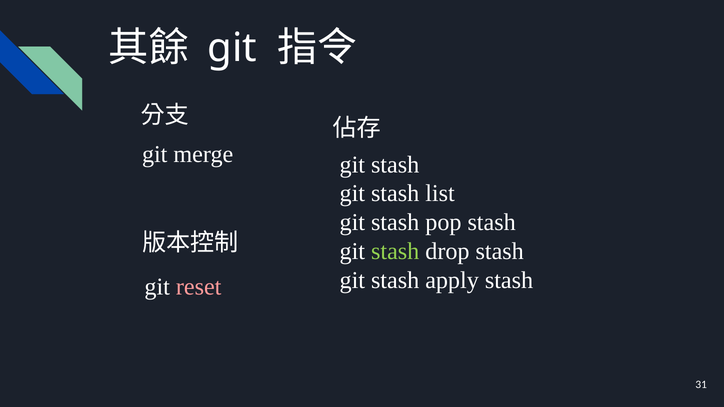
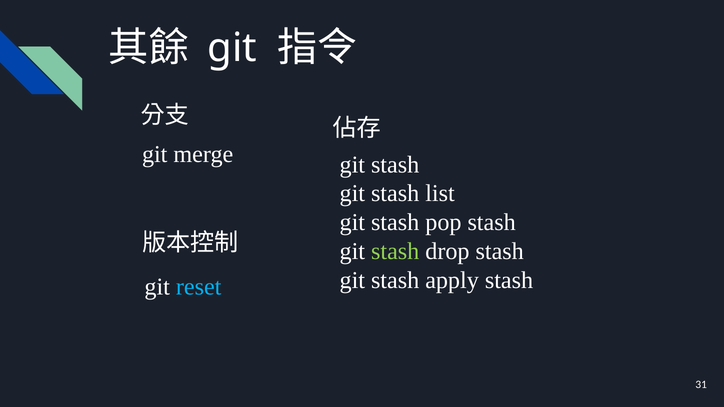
reset colour: pink -> light blue
